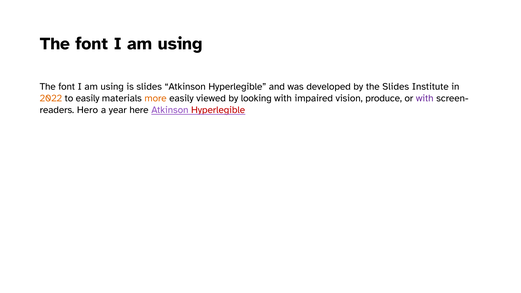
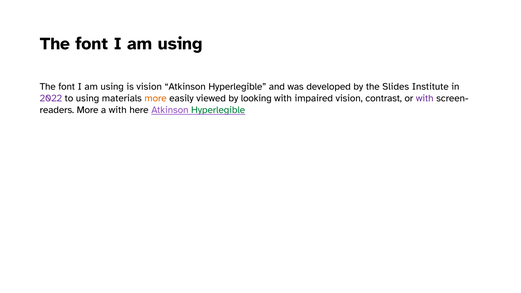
is slides: slides -> vision
2022 colour: orange -> purple
to easily: easily -> using
produce: produce -> contrast
Hero at (87, 110): Hero -> More
a year: year -> with
Hyperlegible at (218, 110) colour: red -> green
